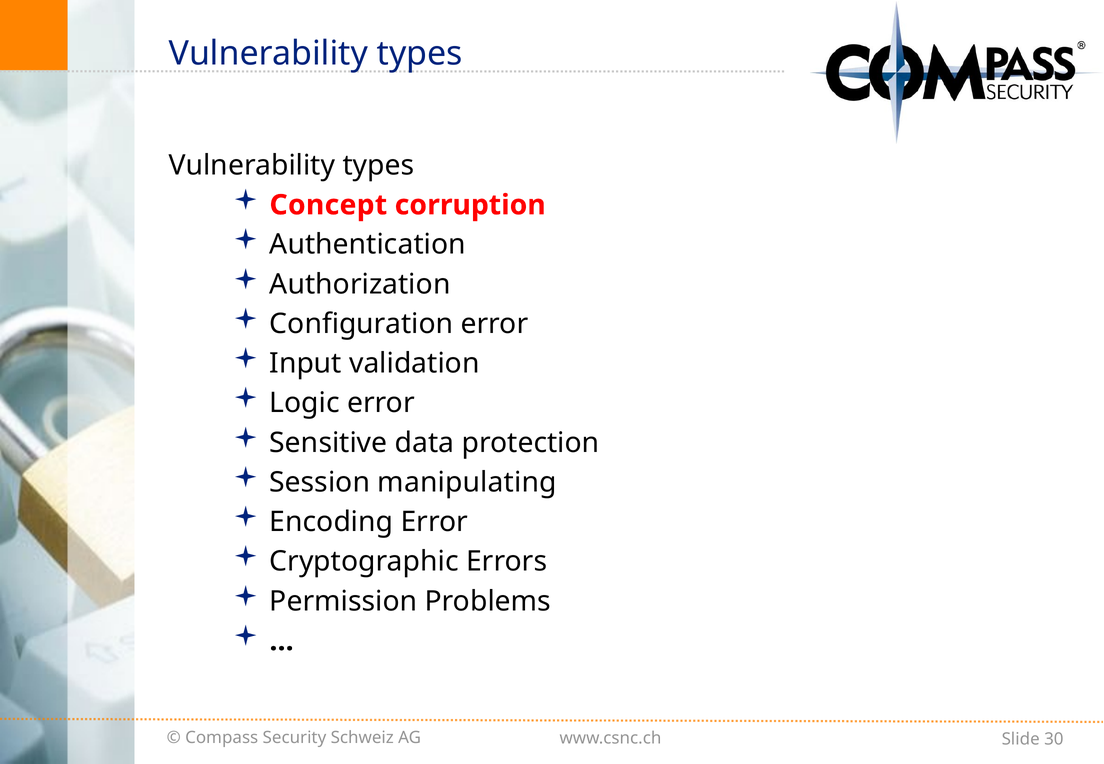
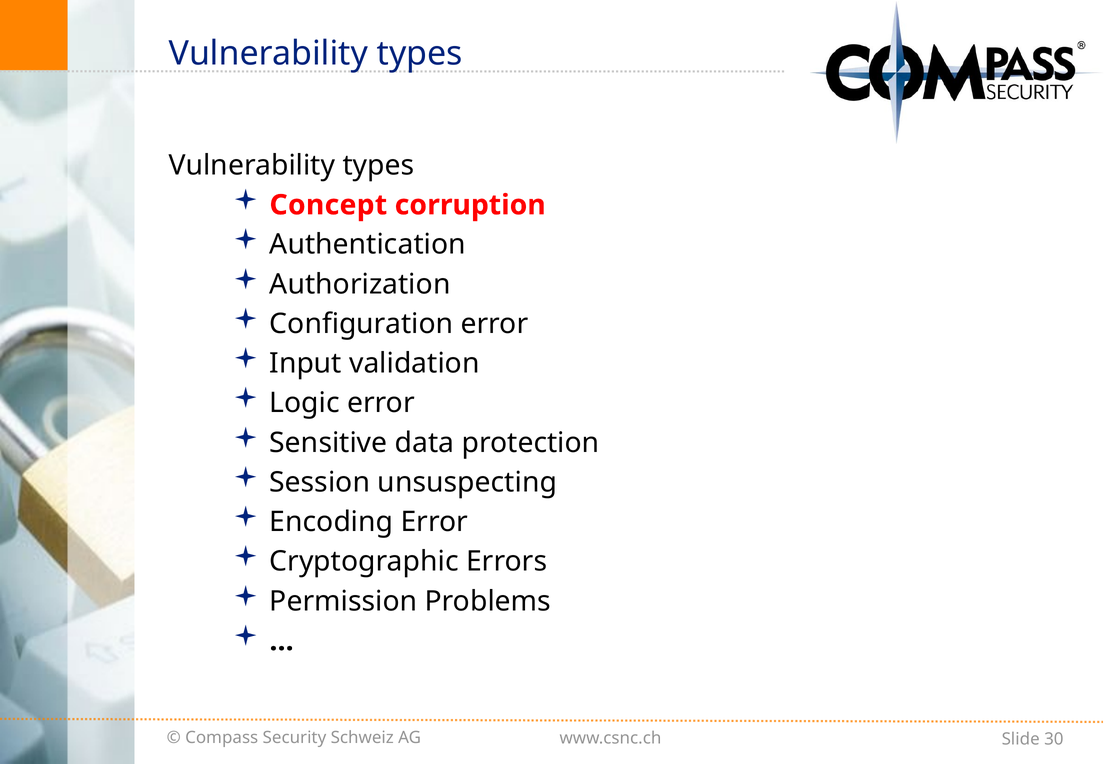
manipulating: manipulating -> unsuspecting
